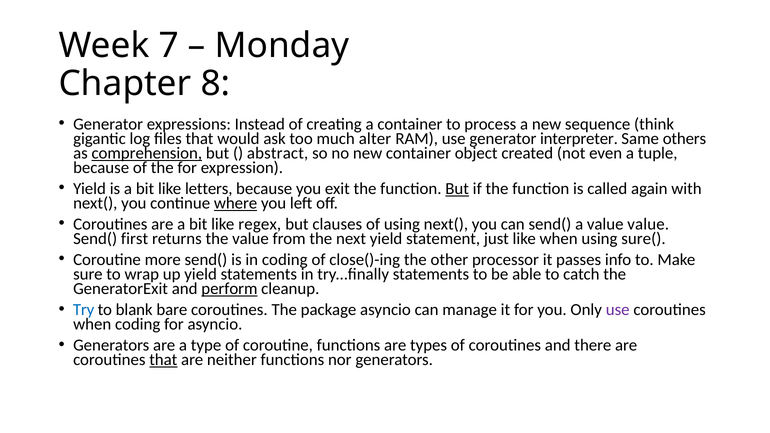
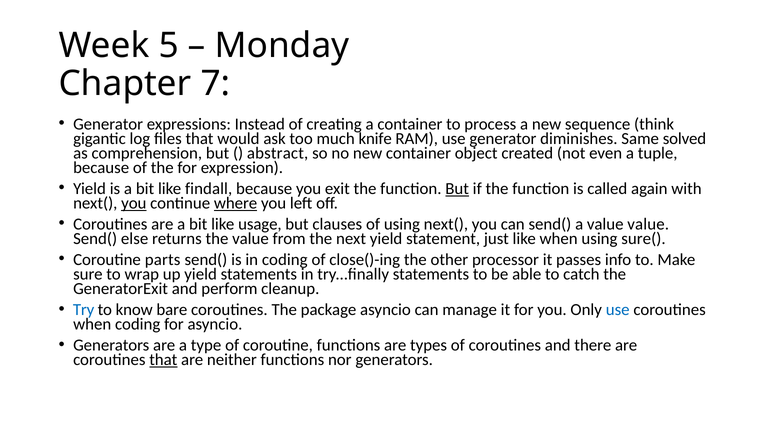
7: 7 -> 5
8: 8 -> 7
alter: alter -> knife
interpreter: interpreter -> diminishes
others: others -> solved
comprehension underline: present -> none
letters: letters -> findall
you at (134, 203) underline: none -> present
regex: regex -> usage
first: first -> else
more: more -> parts
perform underline: present -> none
blank: blank -> know
use at (618, 310) colour: purple -> blue
